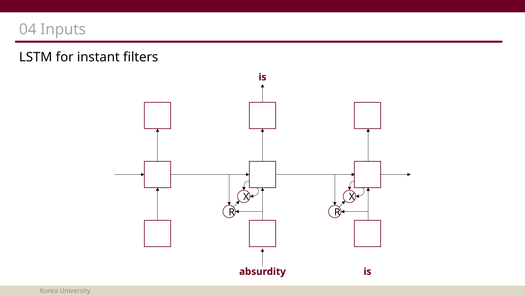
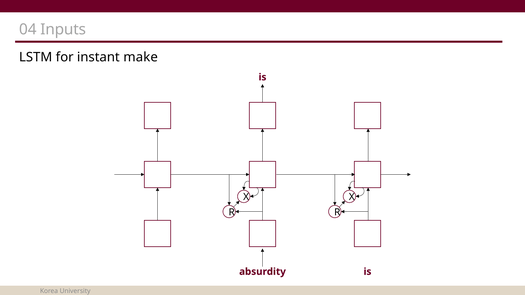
filters: filters -> make
